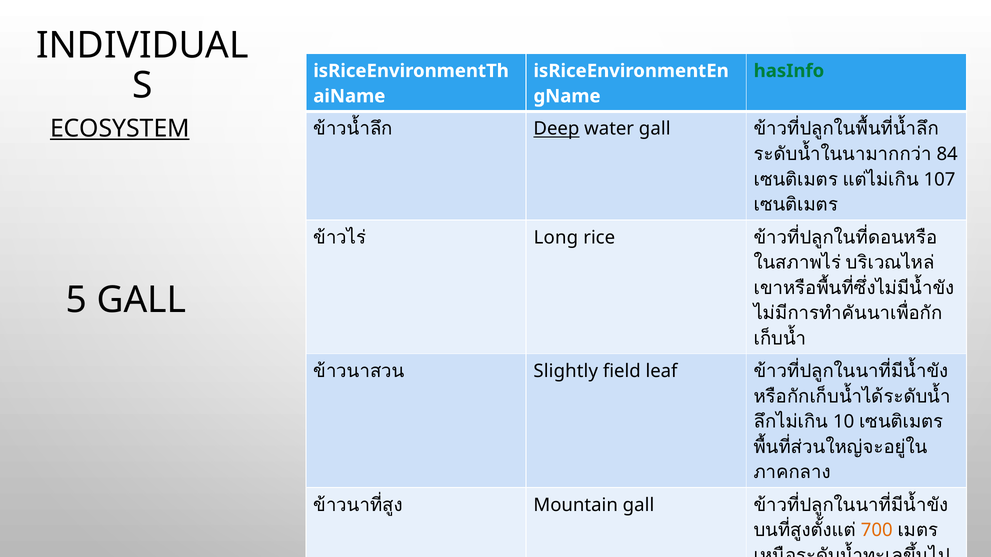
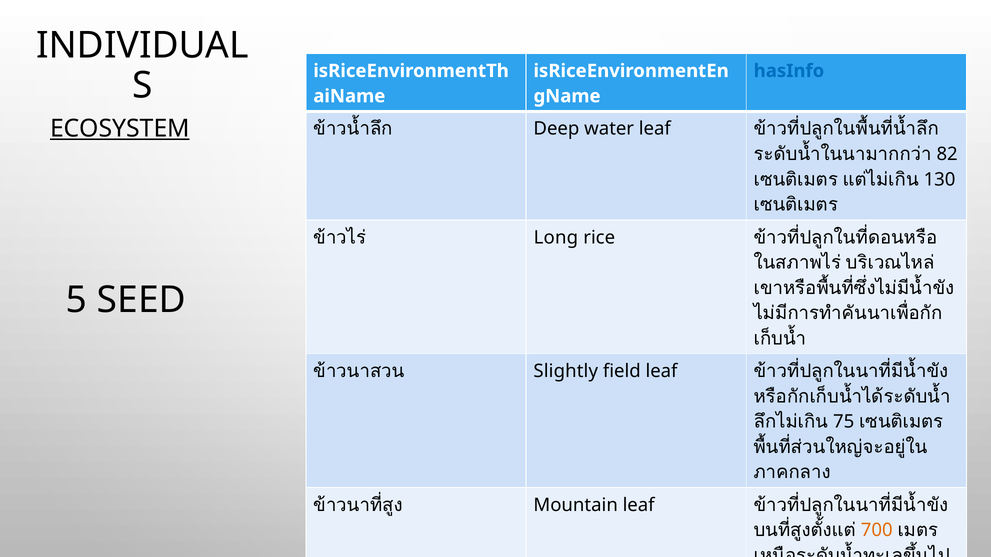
hasInfo colour: green -> blue
Deep underline: present -> none
water gall: gall -> leaf
84: 84 -> 82
107: 107 -> 130
5 GALL: GALL -> SEED
10: 10 -> 75
Mountain gall: gall -> leaf
